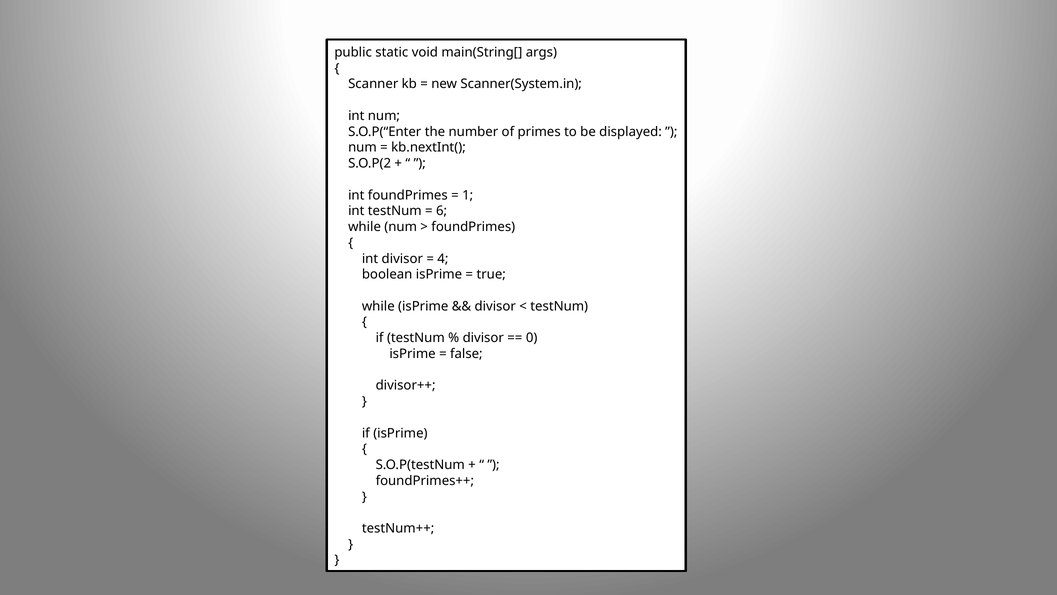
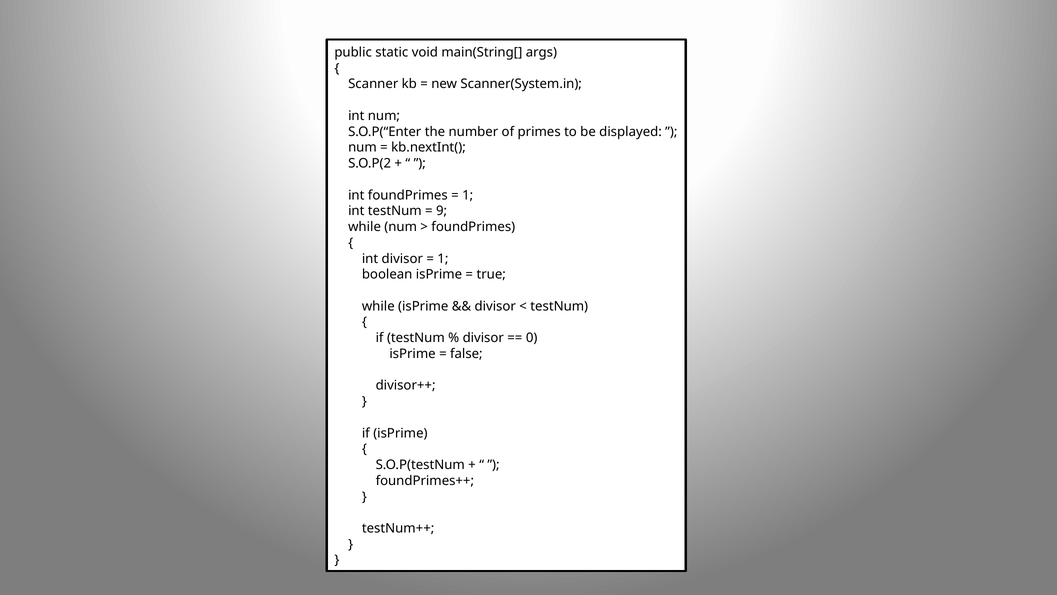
6: 6 -> 9
4 at (443, 258): 4 -> 1
